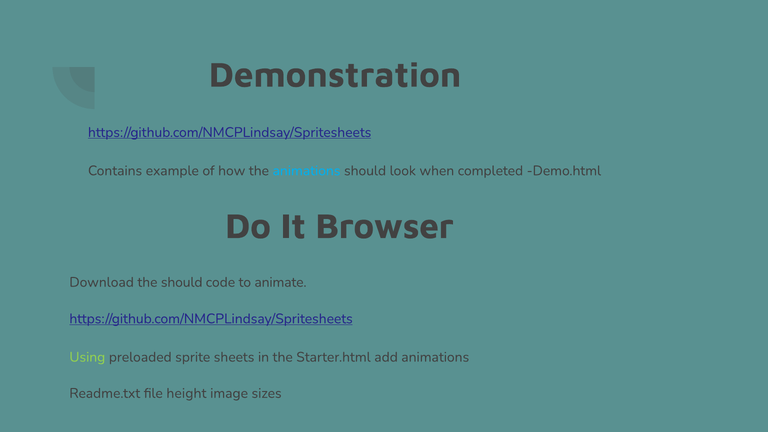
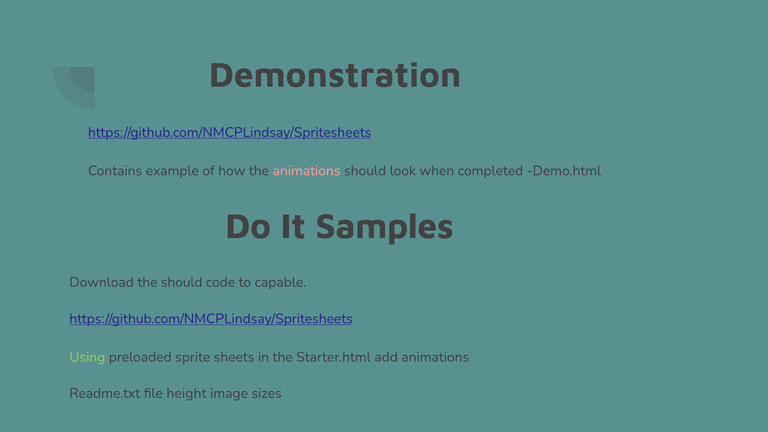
animations at (307, 171) colour: light blue -> pink
Browser: Browser -> Samples
animate: animate -> capable
